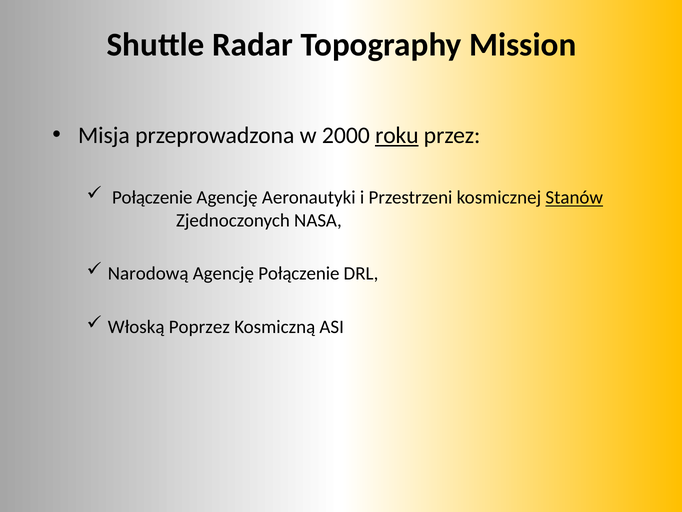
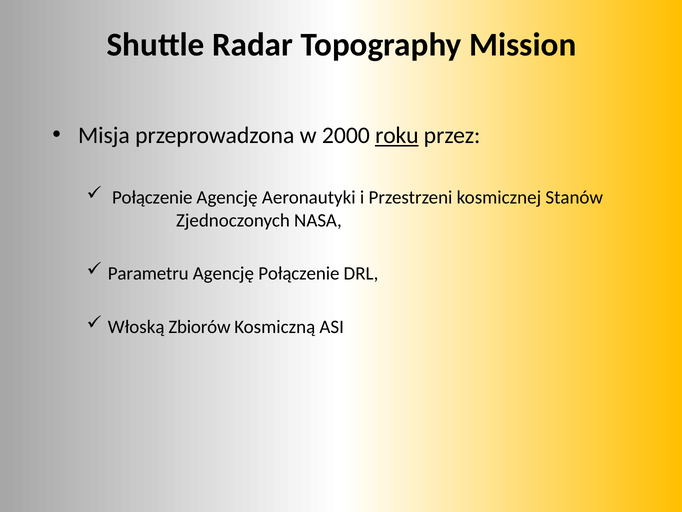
Stanów underline: present -> none
Narodową: Narodową -> Parametru
Poprzez: Poprzez -> Zbiorów
